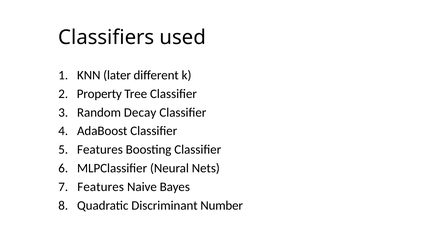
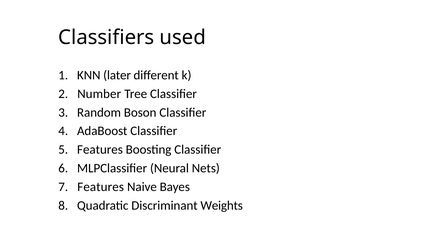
Property: Property -> Number
Decay: Decay -> Boson
Number: Number -> Weights
